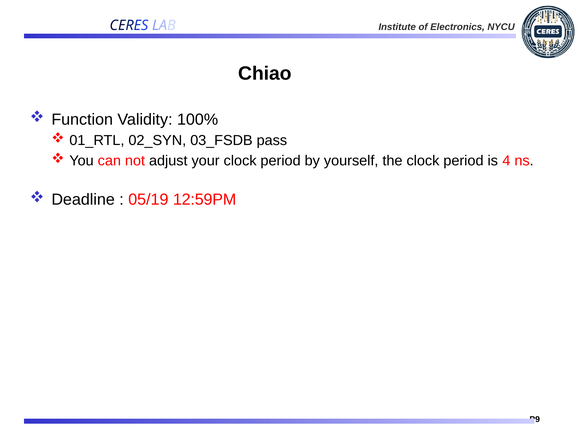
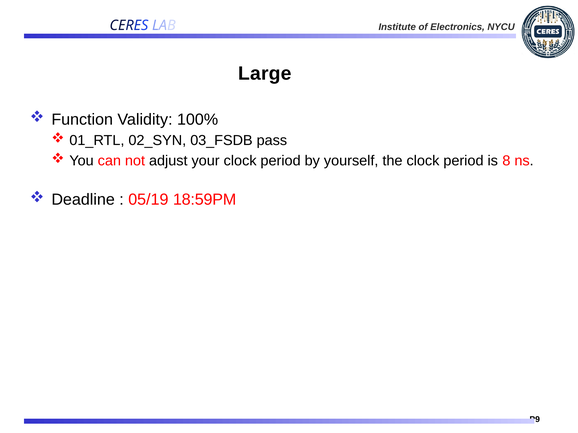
Chiao: Chiao -> Large
4: 4 -> 8
12:59PM: 12:59PM -> 18:59PM
